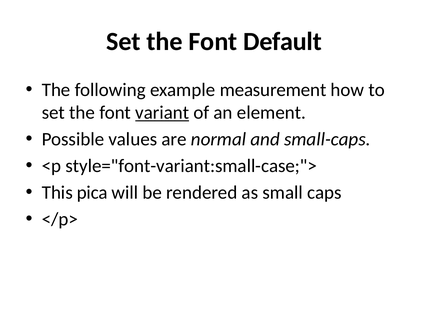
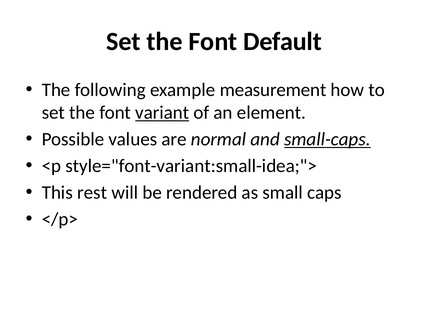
small-caps underline: none -> present
style="font-variant:small-case;">: style="font-variant:small-case;"> -> style="font-variant:small-idea;">
pica: pica -> rest
